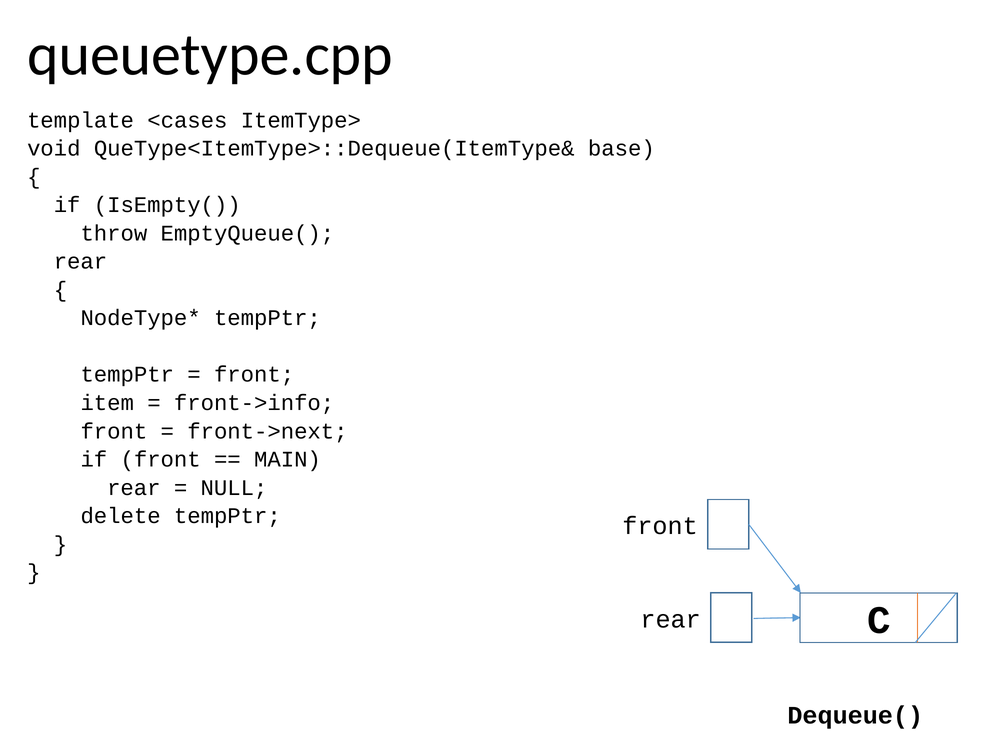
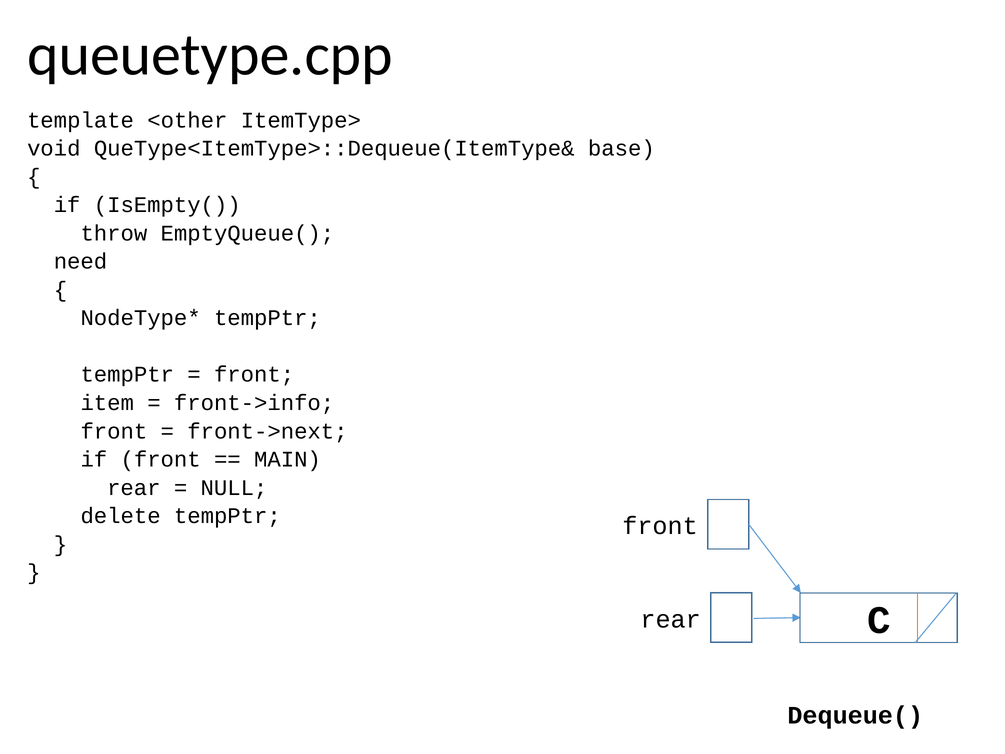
<cases: <cases -> <other
rear at (80, 261): rear -> need
